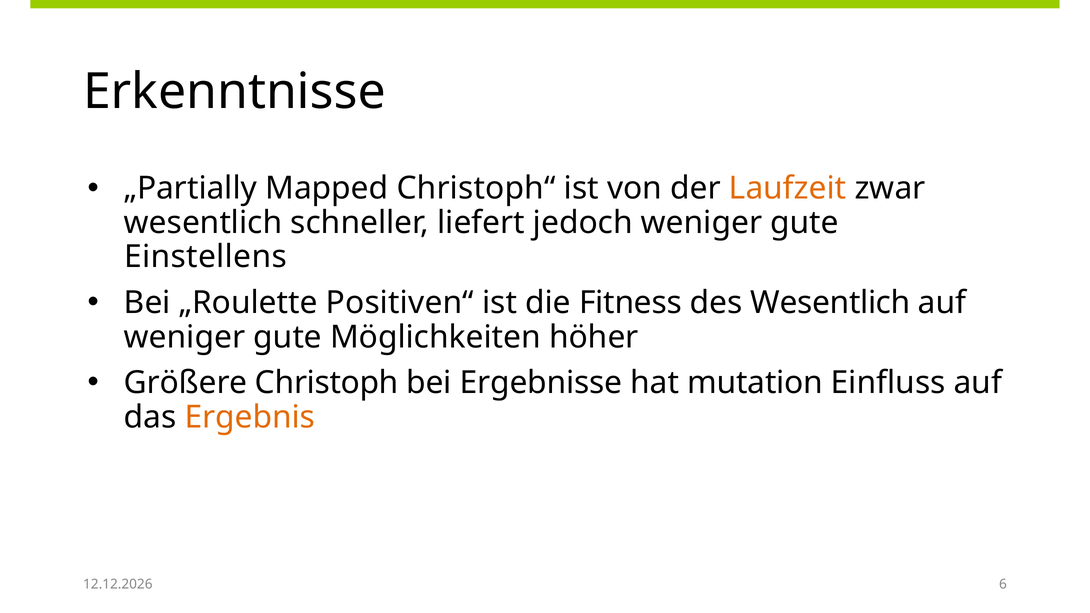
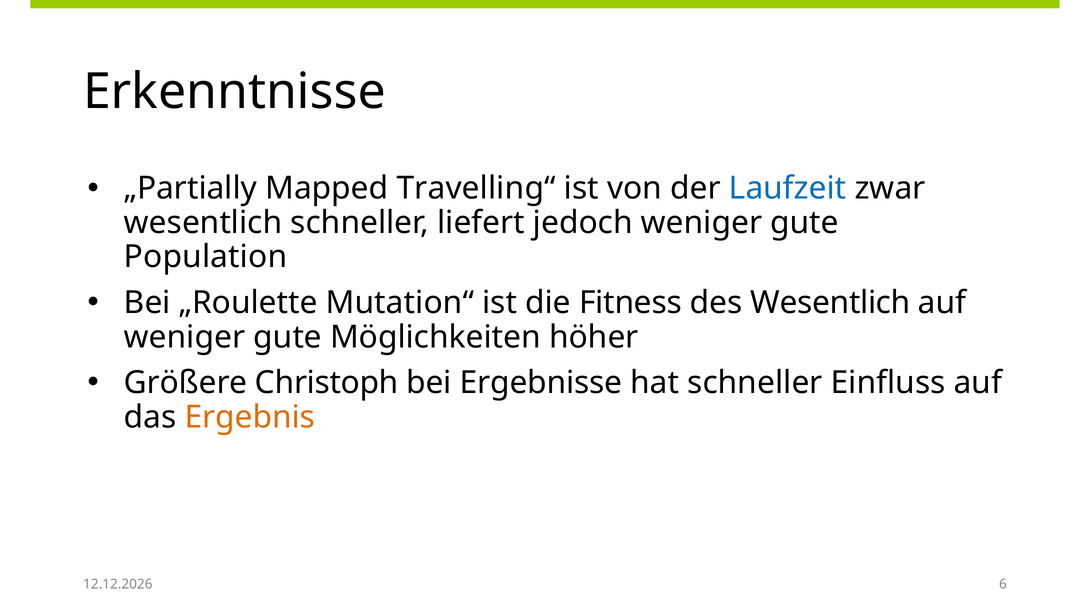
Christoph“: Christoph“ -> Travelling“
Laufzeit colour: orange -> blue
Einstellens: Einstellens -> Population
Positiven“: Positiven“ -> Mutation“
hat mutation: mutation -> schneller
